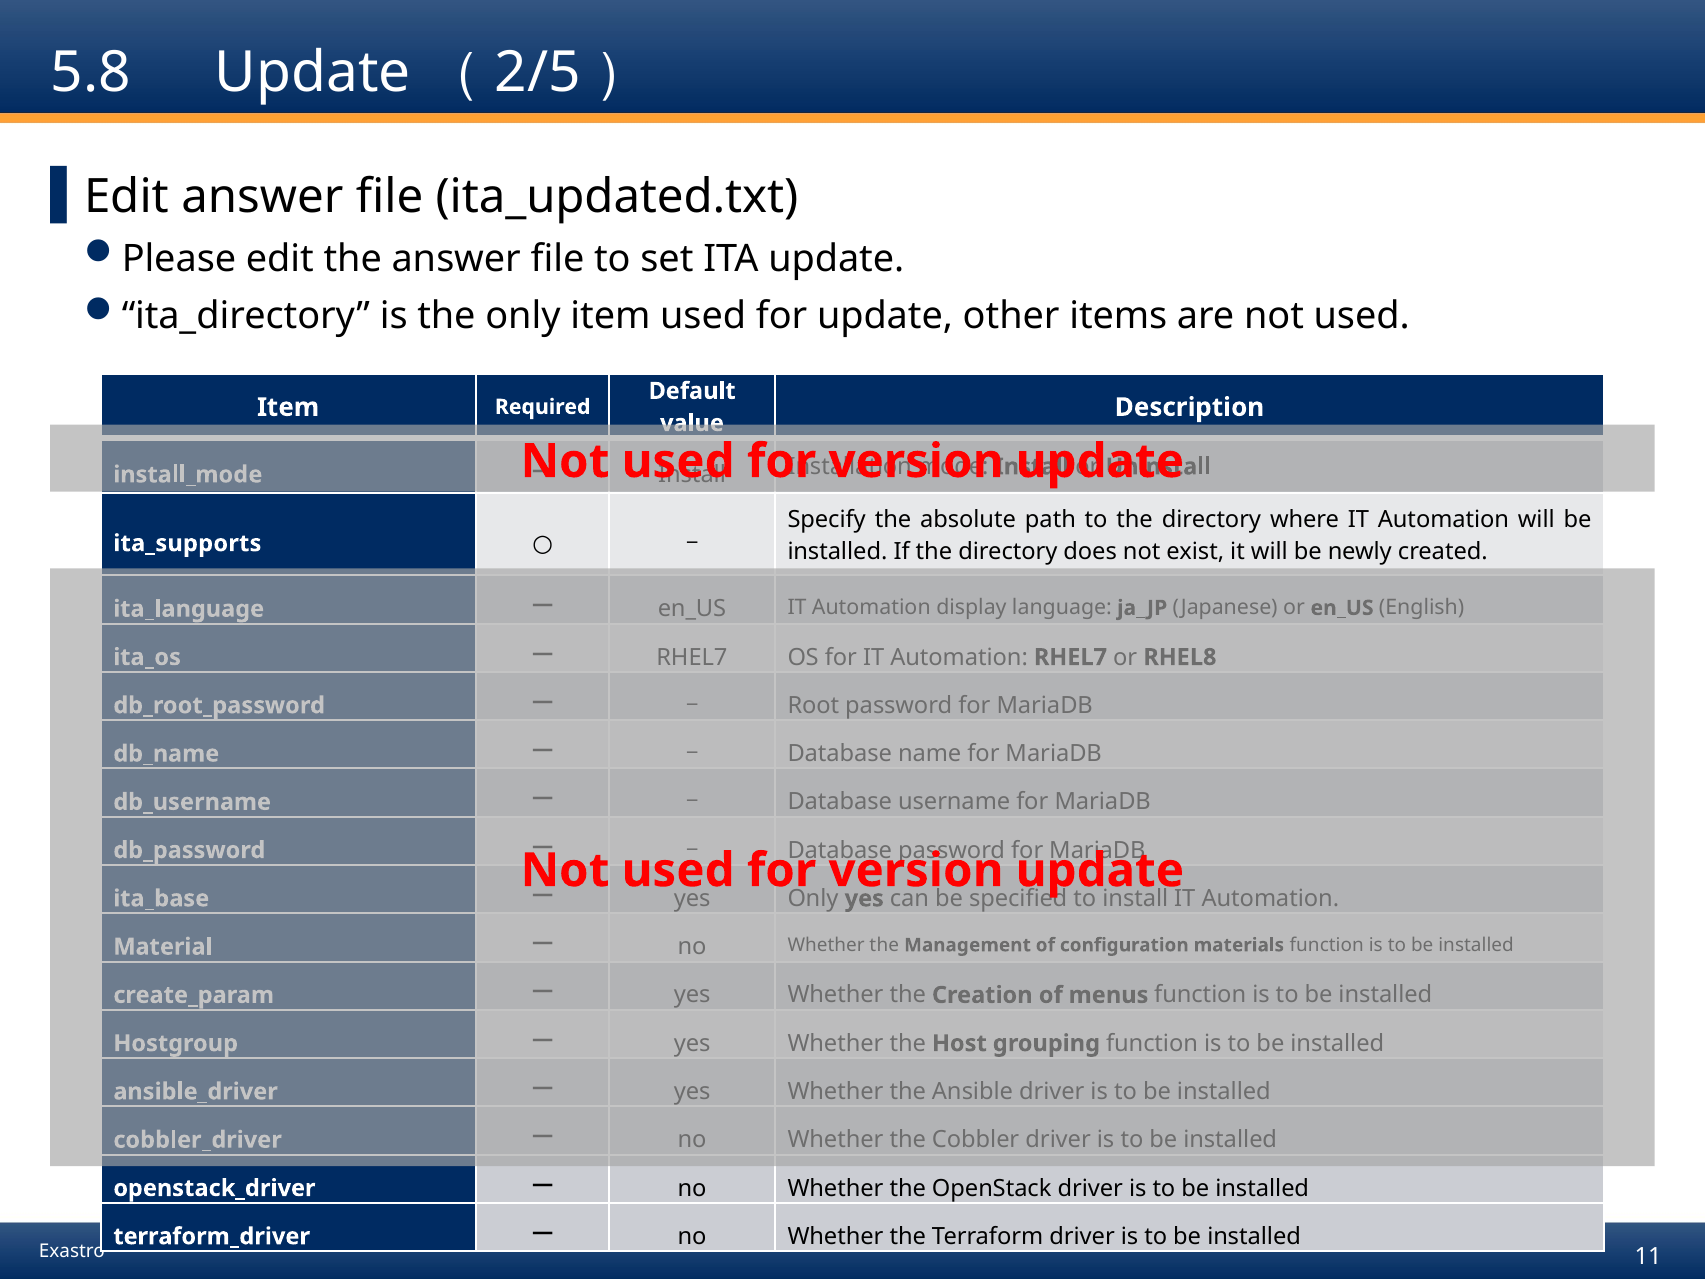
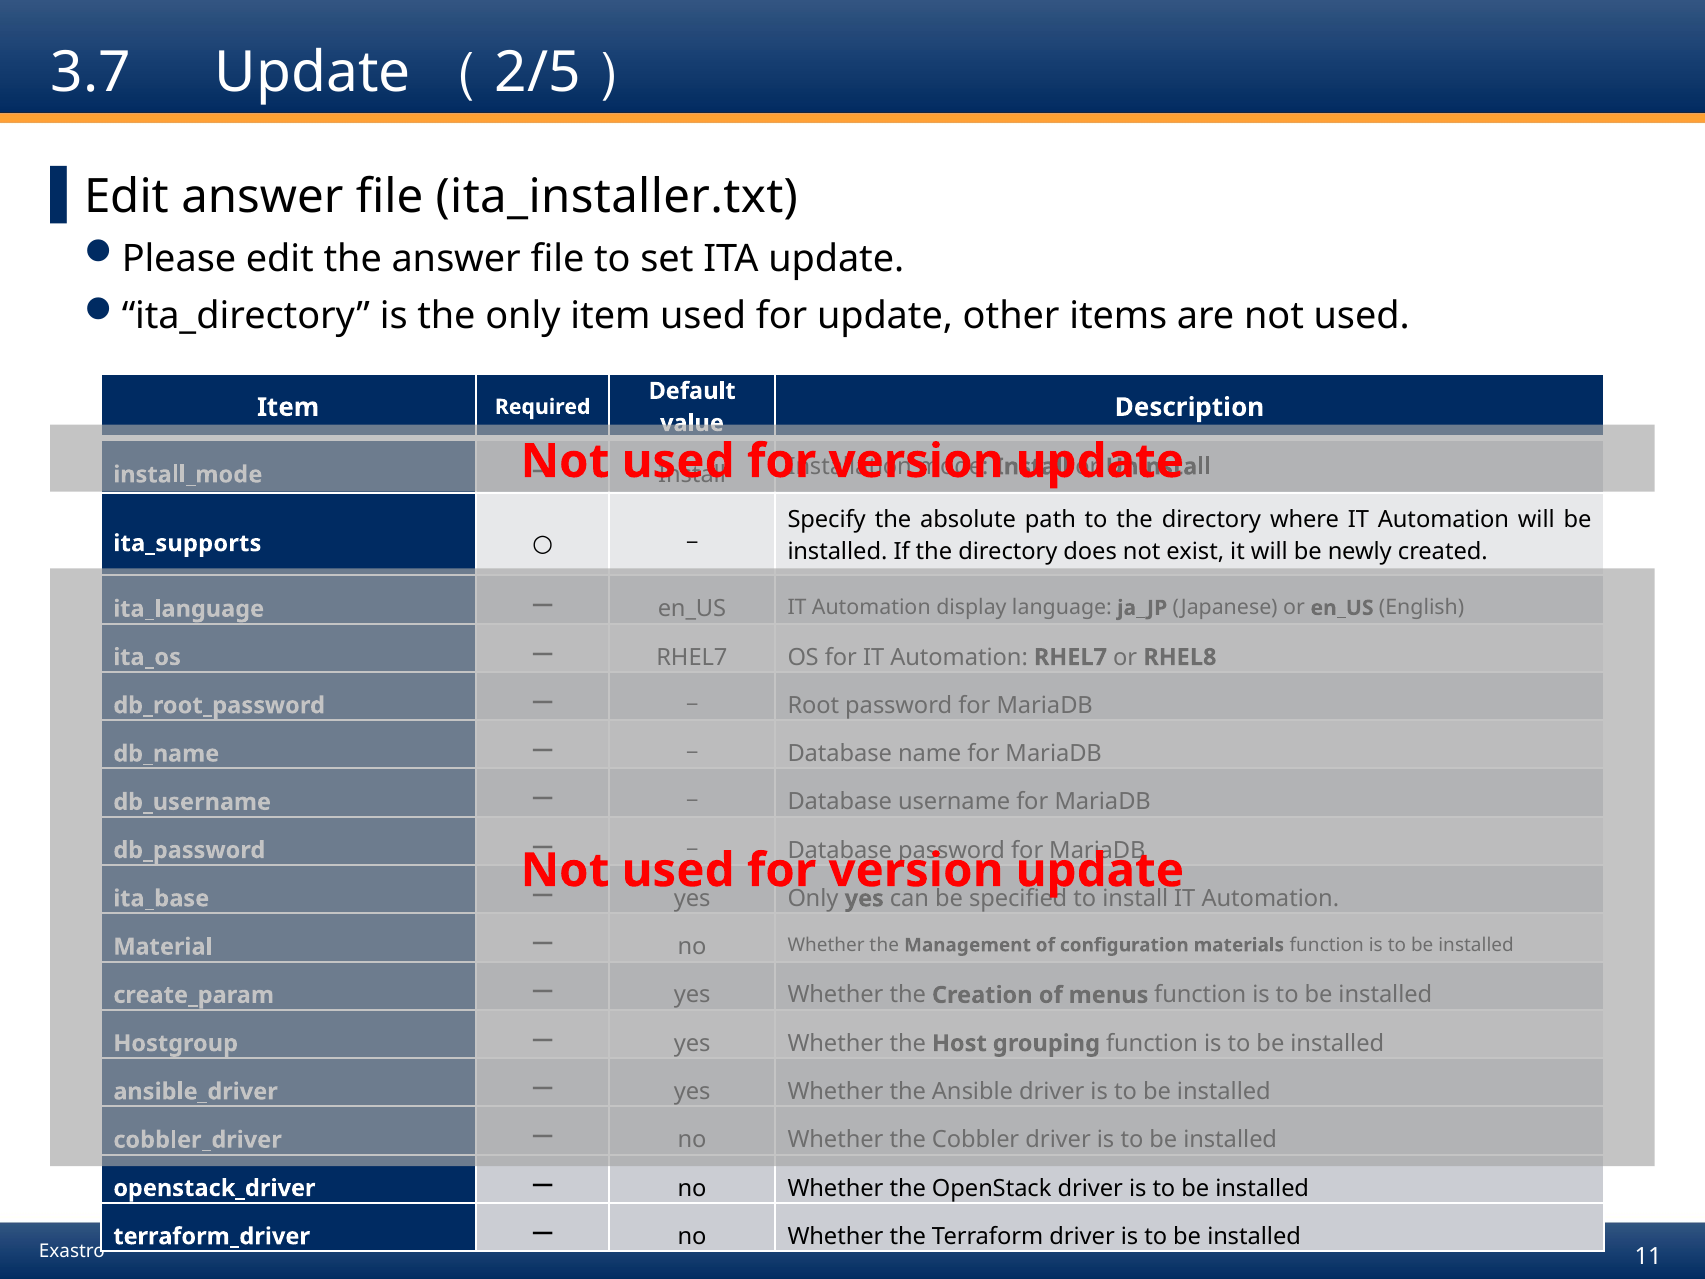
5.8: 5.8 -> 3.7
ita_updated.txt: ita_updated.txt -> ita_installer.txt
